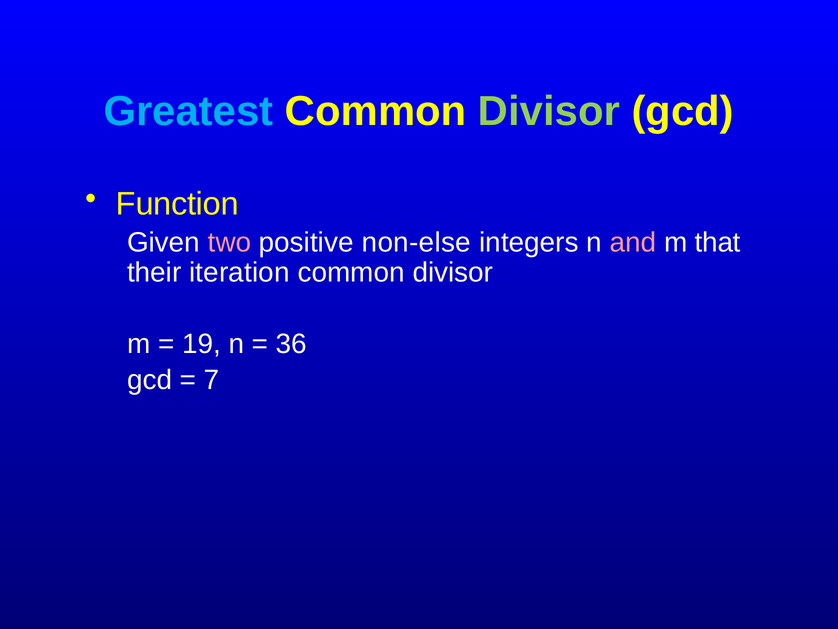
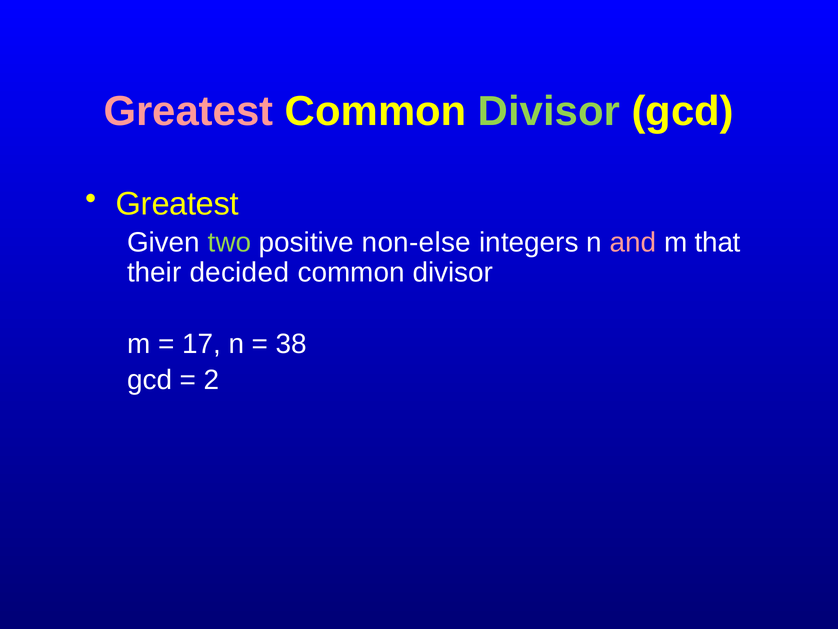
Greatest at (188, 111) colour: light blue -> pink
Function at (177, 204): Function -> Greatest
two colour: pink -> light green
iteration: iteration -> decided
19: 19 -> 17
36: 36 -> 38
7: 7 -> 2
